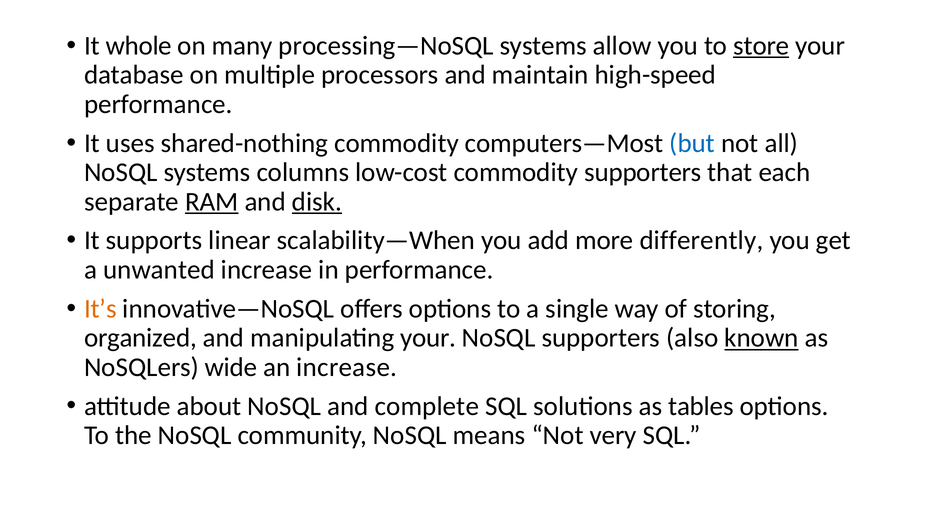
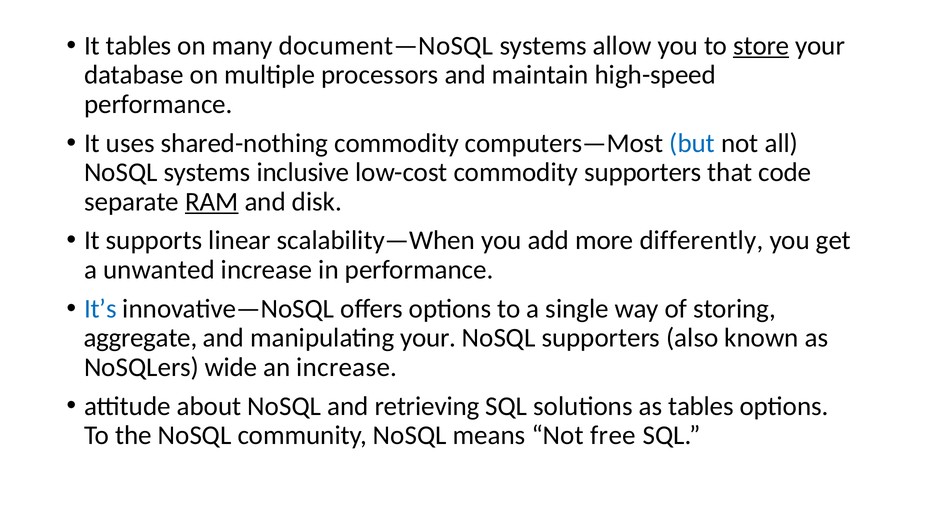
It whole: whole -> tables
processing—NoSQL: processing—NoSQL -> document—NoSQL
columns: columns -> inclusive
each: each -> code
disk underline: present -> none
It’s colour: orange -> blue
organized: organized -> aggregate
known underline: present -> none
complete: complete -> retrieving
very: very -> free
